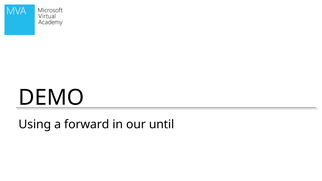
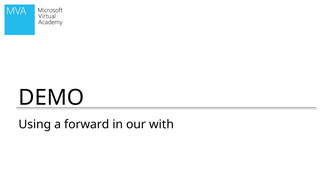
until: until -> with
